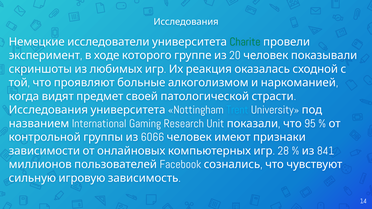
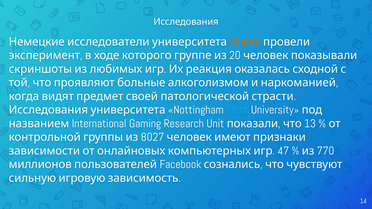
Charite colour: green -> orange
95: 95 -> 13
6066: 6066 -> 8027
28: 28 -> 47
841: 841 -> 770
